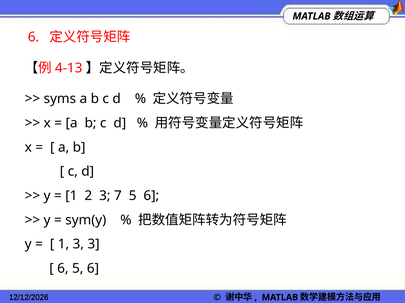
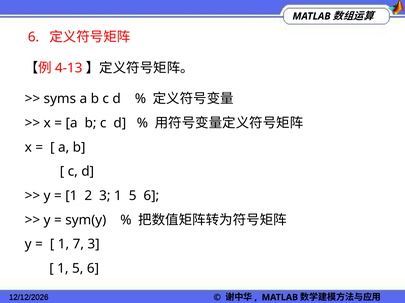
3 7: 7 -> 1
1 3: 3 -> 7
6 at (63, 269): 6 -> 1
